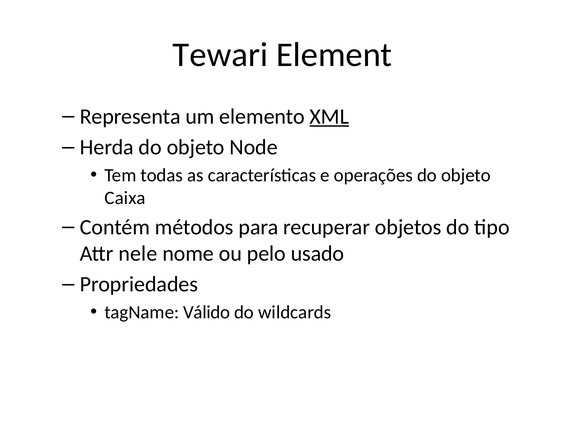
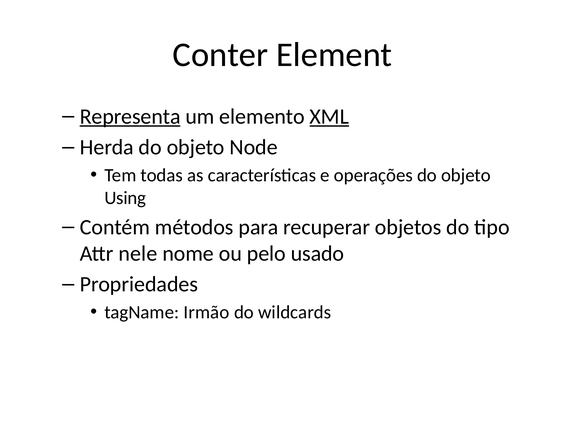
Tewari: Tewari -> Conter
Representa underline: none -> present
Caixa: Caixa -> Using
Válido: Válido -> Irmão
